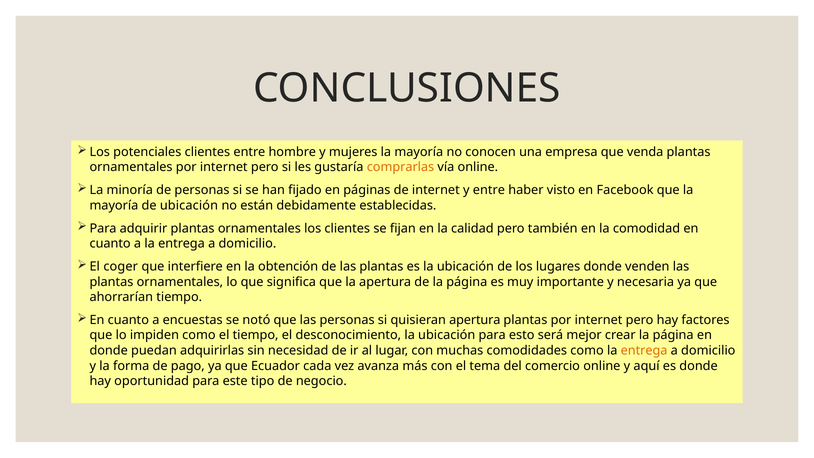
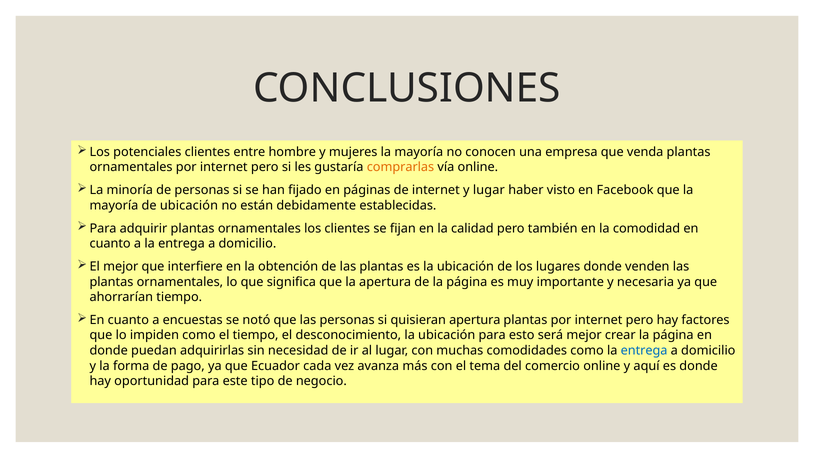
y entre: entre -> lugar
El coger: coger -> mejor
entrega at (644, 350) colour: orange -> blue
